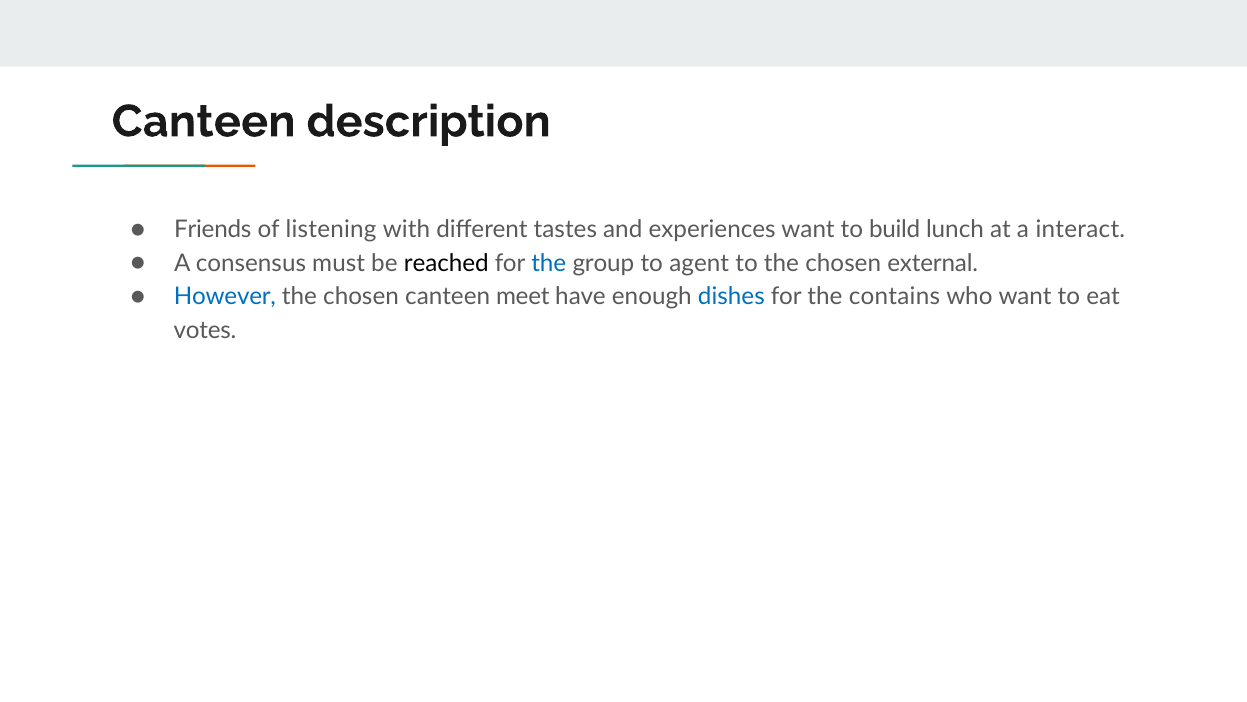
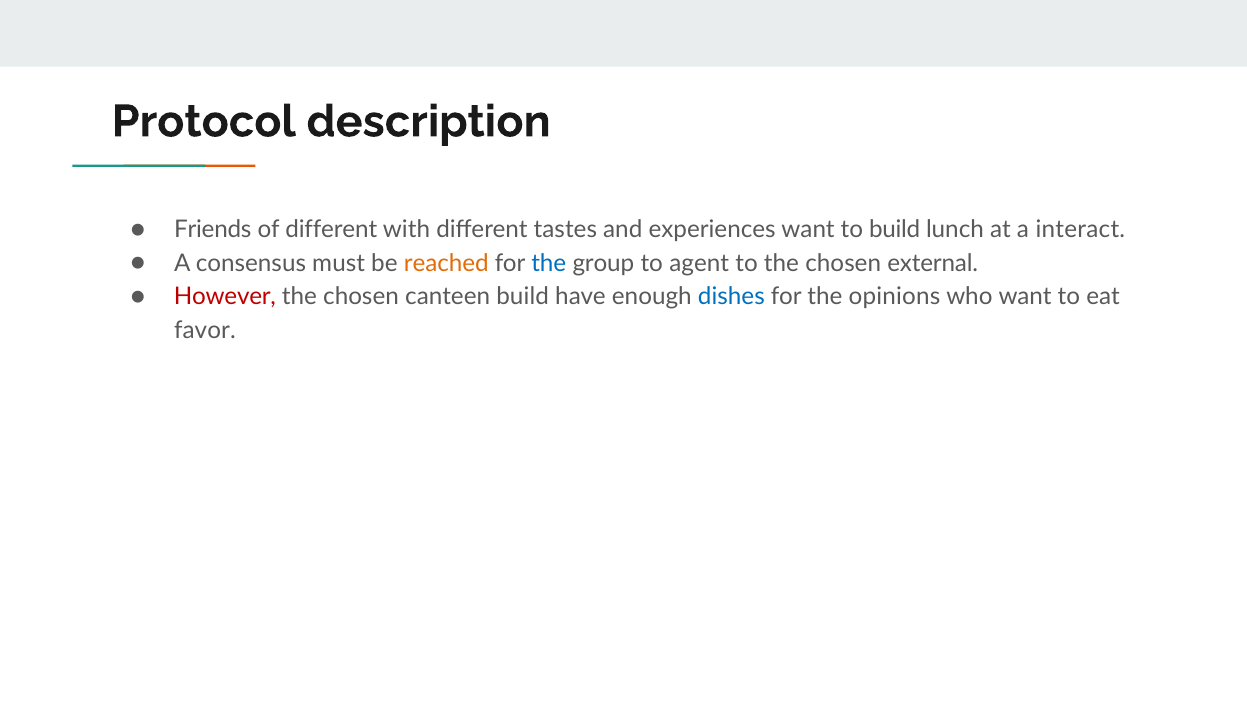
Canteen at (204, 121): Canteen -> Protocol
of listening: listening -> different
reached colour: black -> orange
However colour: blue -> red
canteen meet: meet -> build
contains: contains -> opinions
votes: votes -> favor
